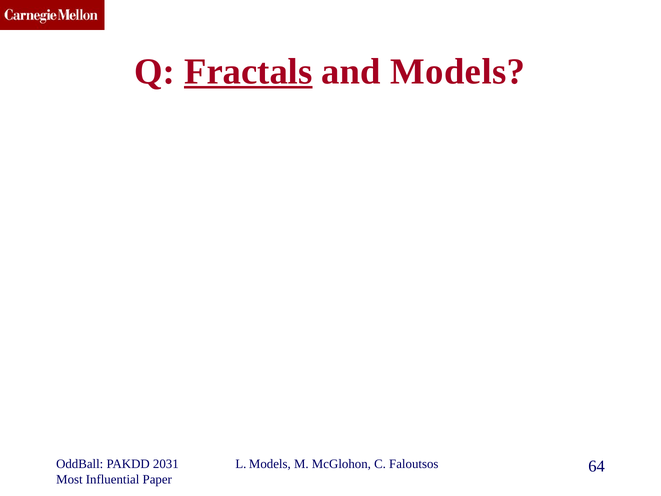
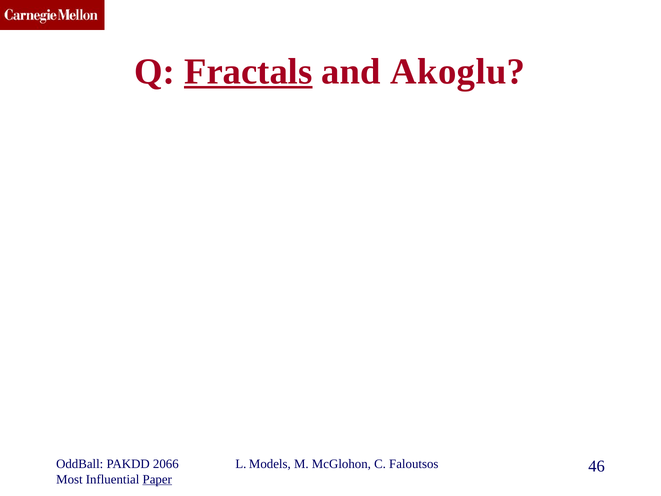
and Models: Models -> Akoglu
2031: 2031 -> 2066
64: 64 -> 46
Paper underline: none -> present
